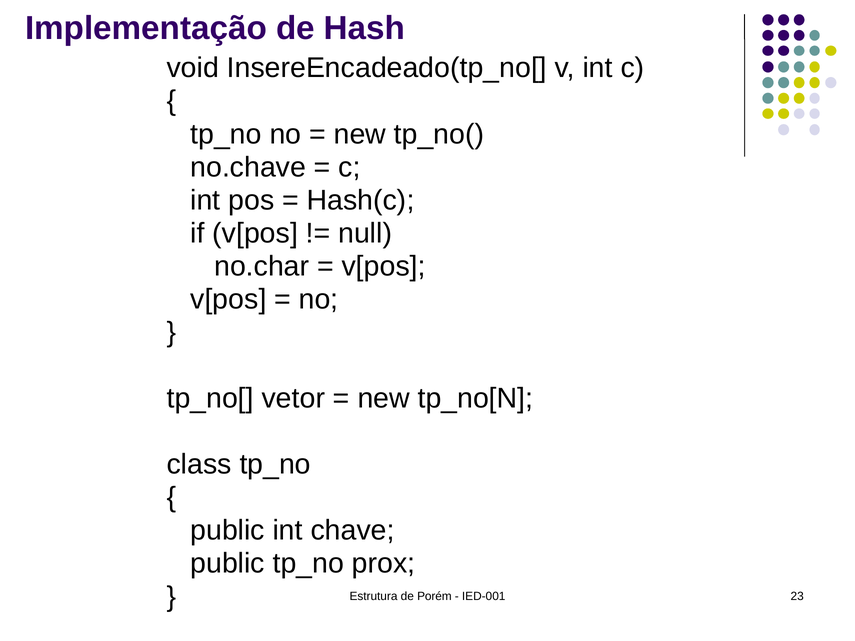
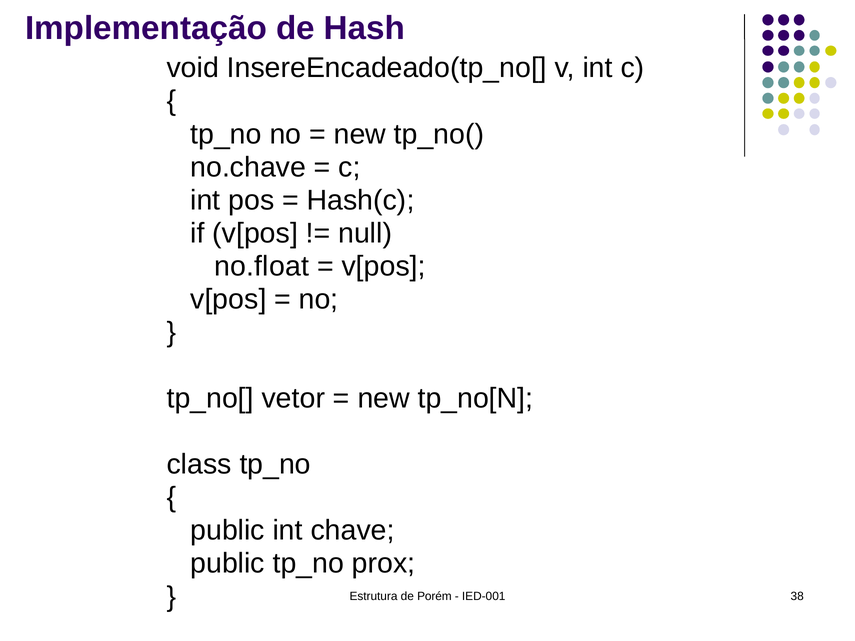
no.char: no.char -> no.float
23: 23 -> 38
